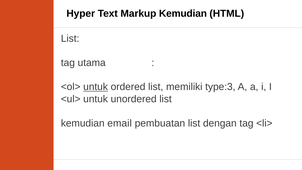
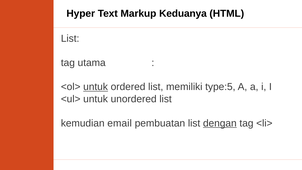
Markup Kemudian: Kemudian -> Keduanya
type:3: type:3 -> type:5
dengan underline: none -> present
